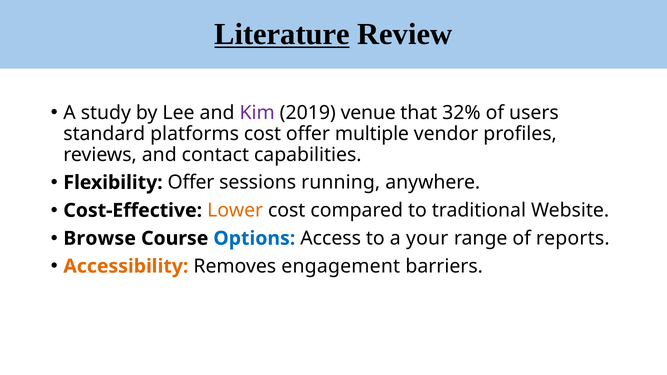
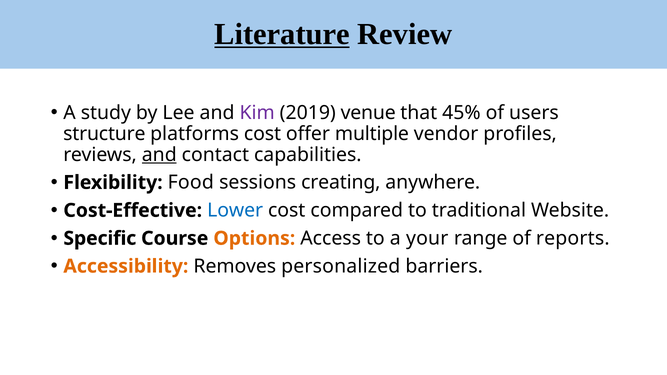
32%: 32% -> 45%
standard: standard -> structure
and at (159, 155) underline: none -> present
Flexibility Offer: Offer -> Food
running: running -> creating
Lower colour: orange -> blue
Browse: Browse -> Specific
Options colour: blue -> orange
engagement: engagement -> personalized
